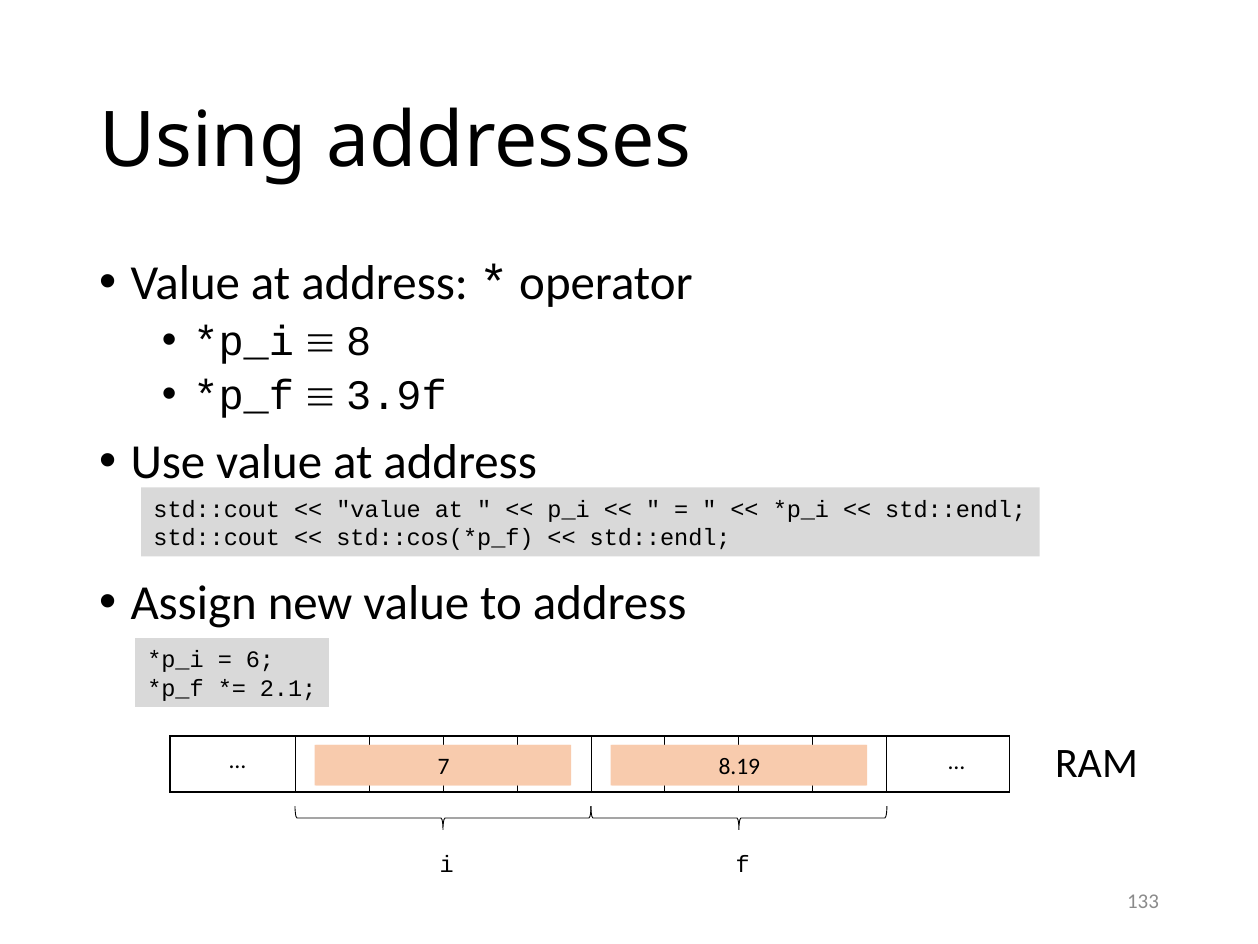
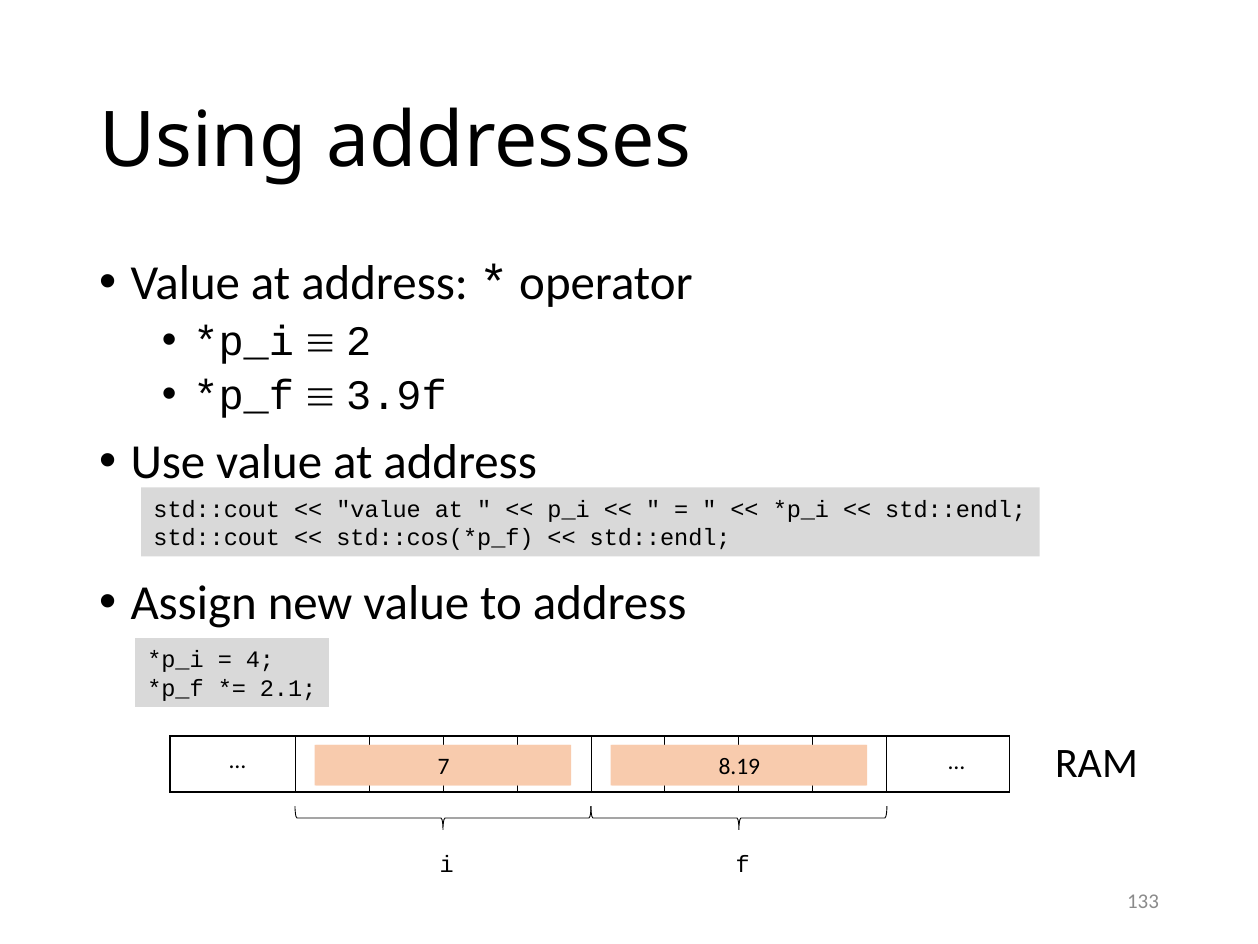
8: 8 -> 2
6: 6 -> 4
